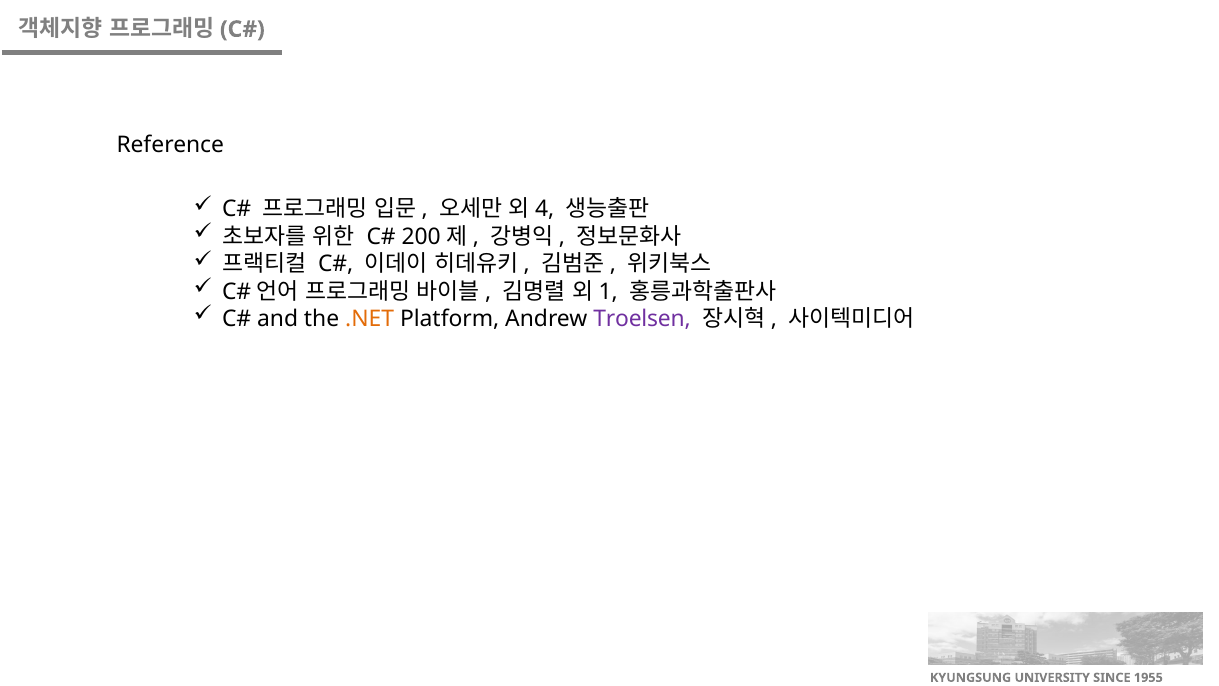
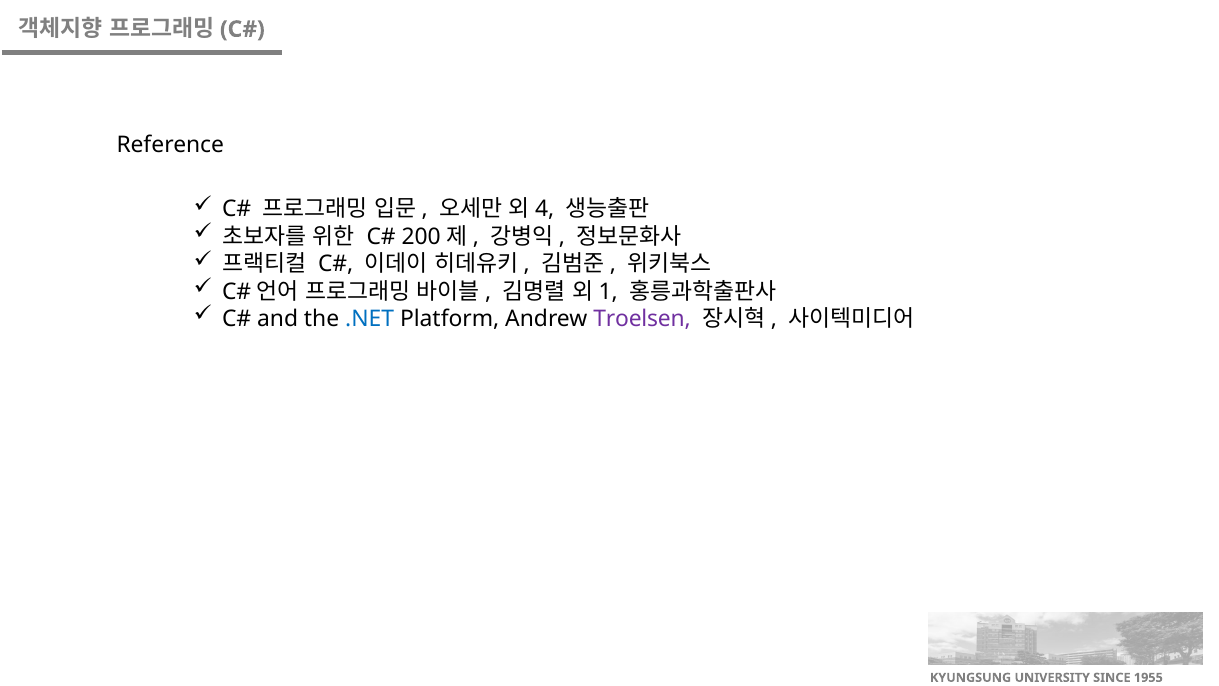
.NET colour: orange -> blue
